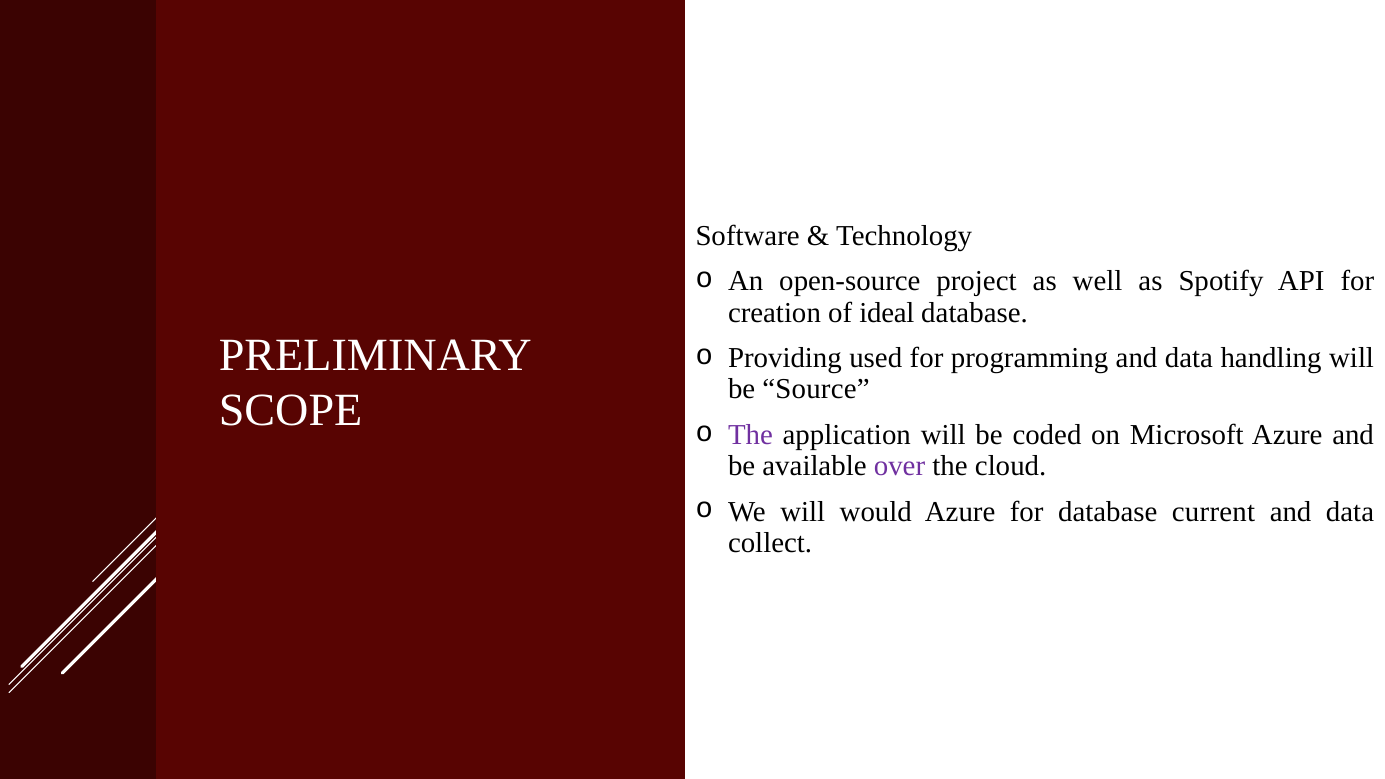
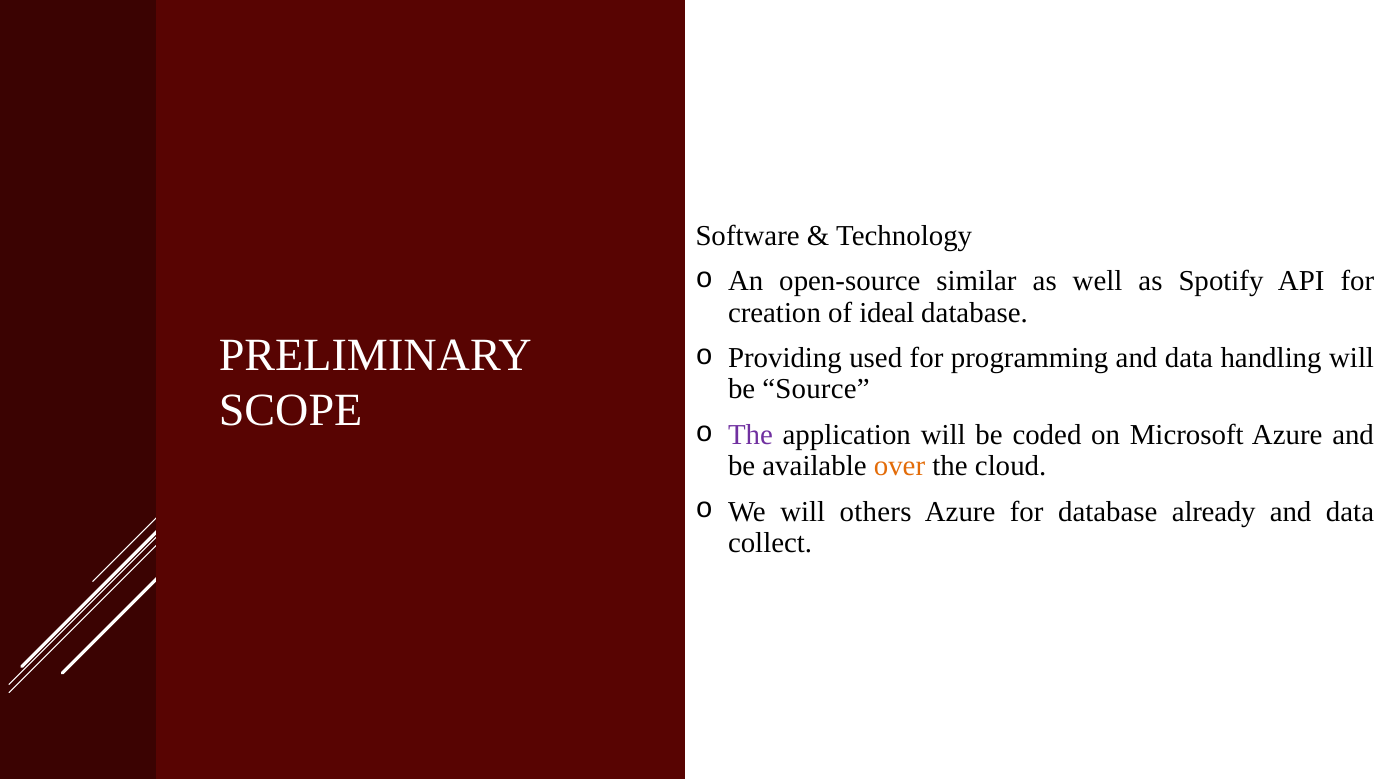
project: project -> similar
over colour: purple -> orange
would: would -> others
current: current -> already
